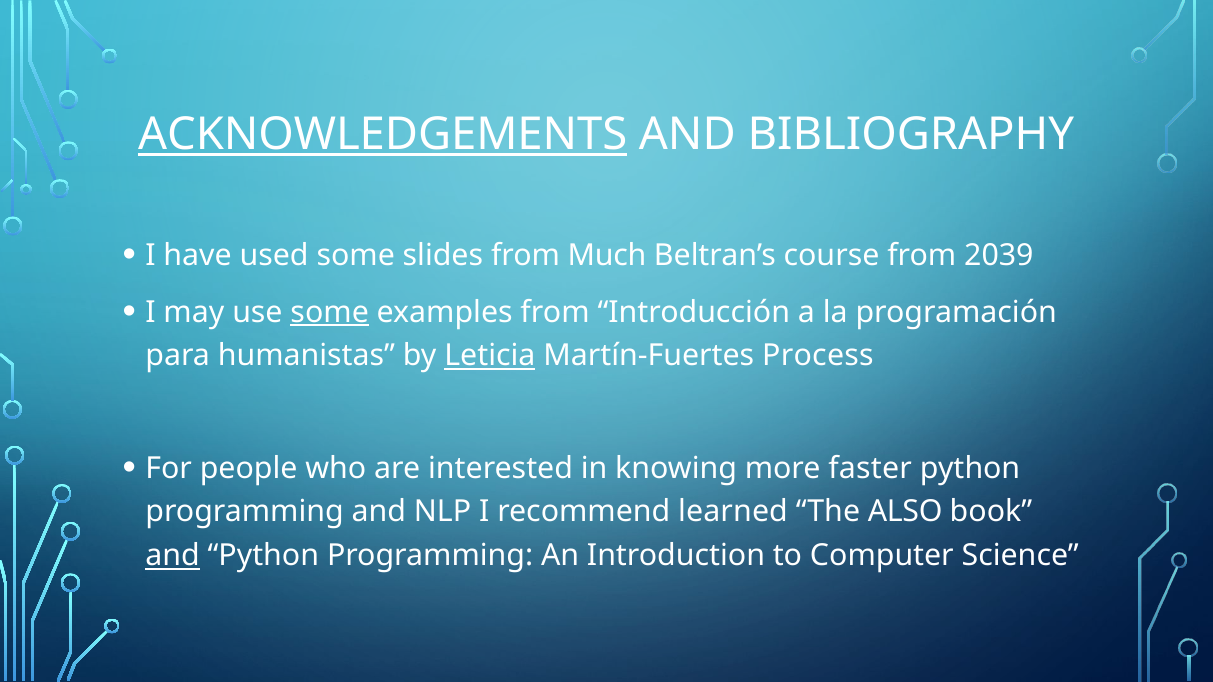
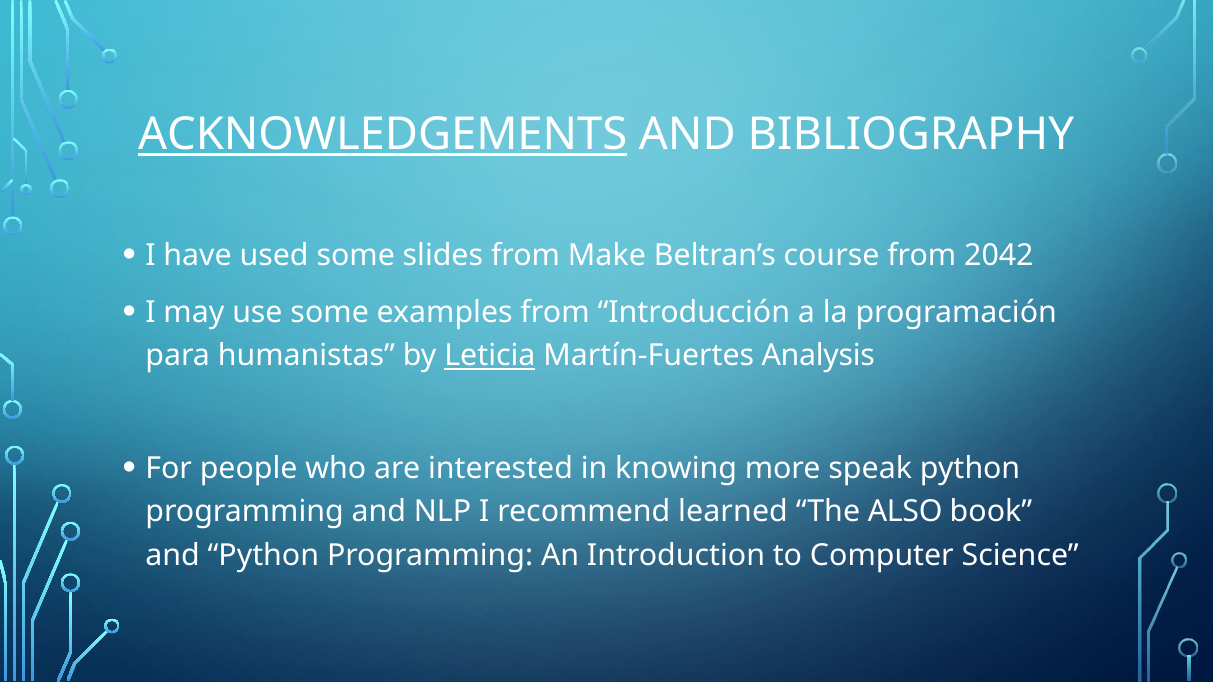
Much: Much -> Make
2039: 2039 -> 2042
some at (330, 312) underline: present -> none
Process: Process -> Analysis
faster: faster -> speak
and at (173, 556) underline: present -> none
